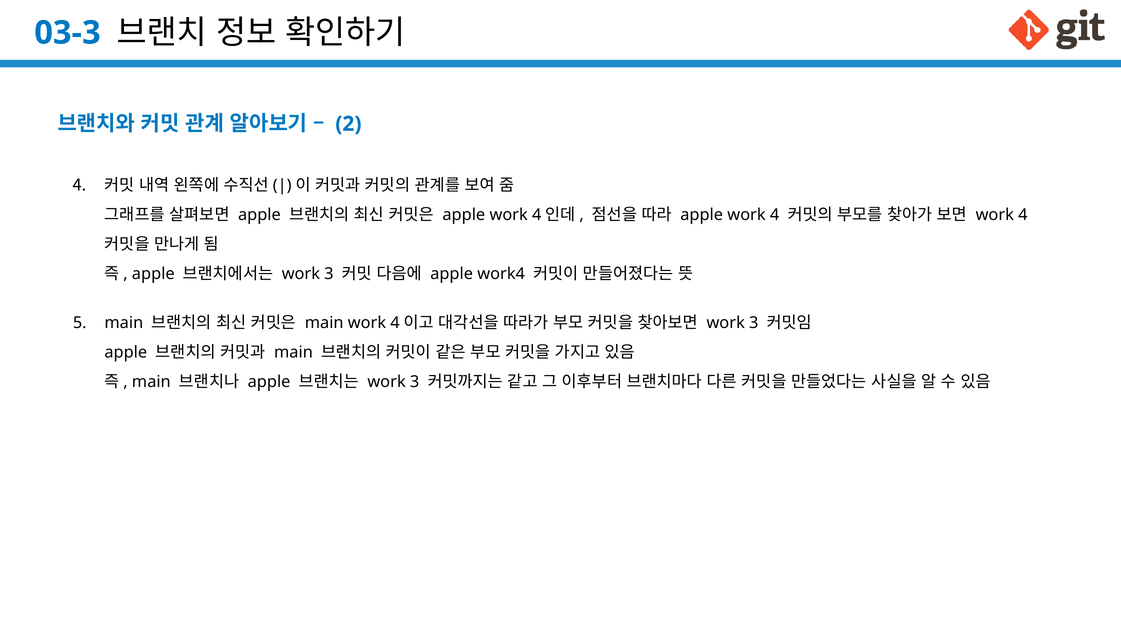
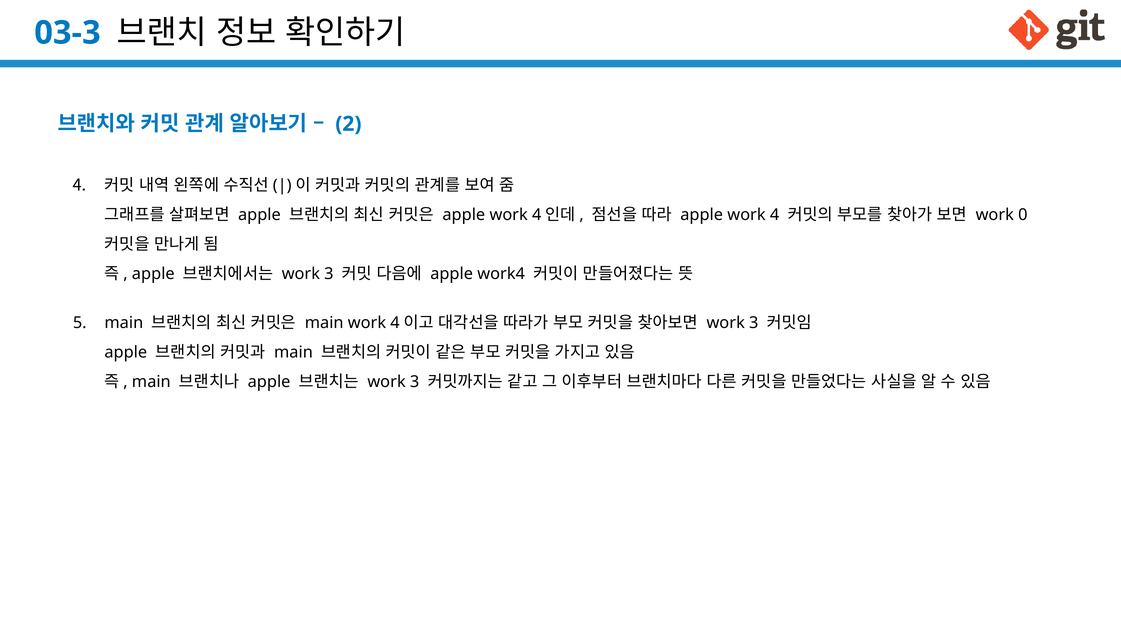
4 at (1023, 215): 4 -> 0
